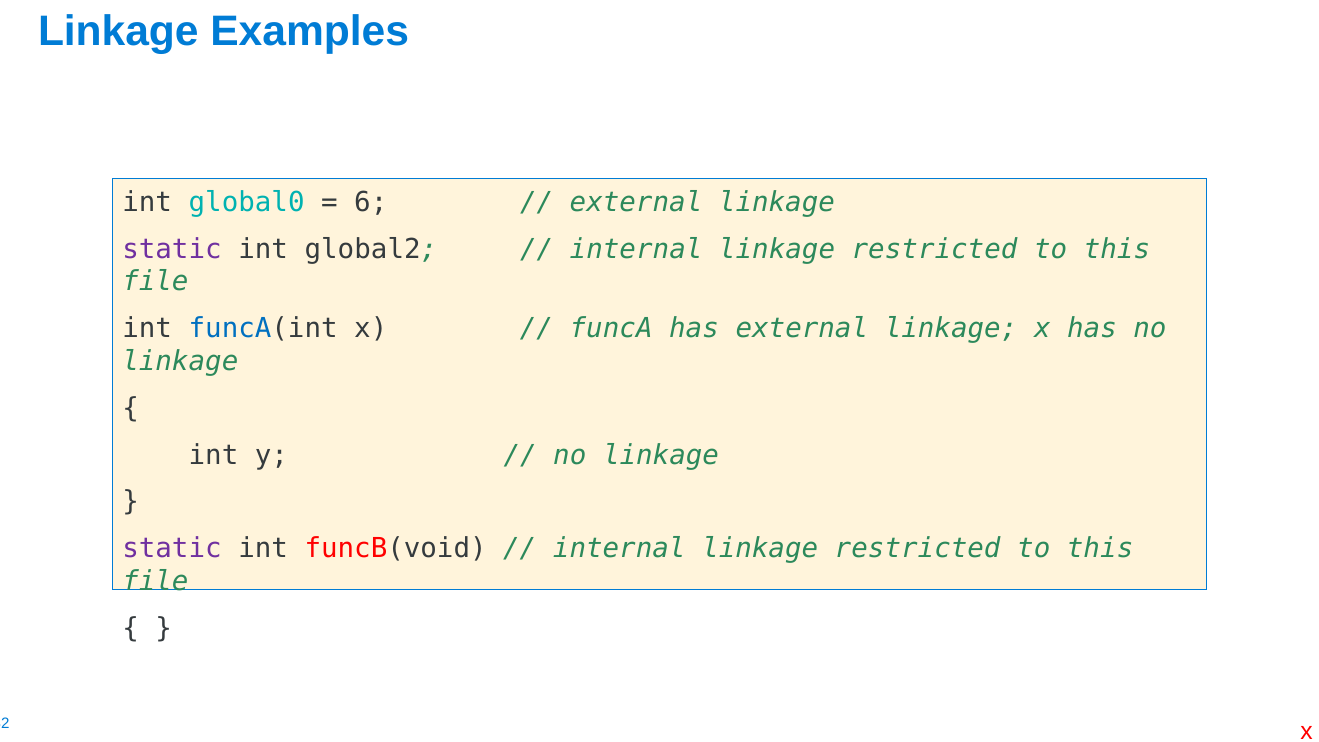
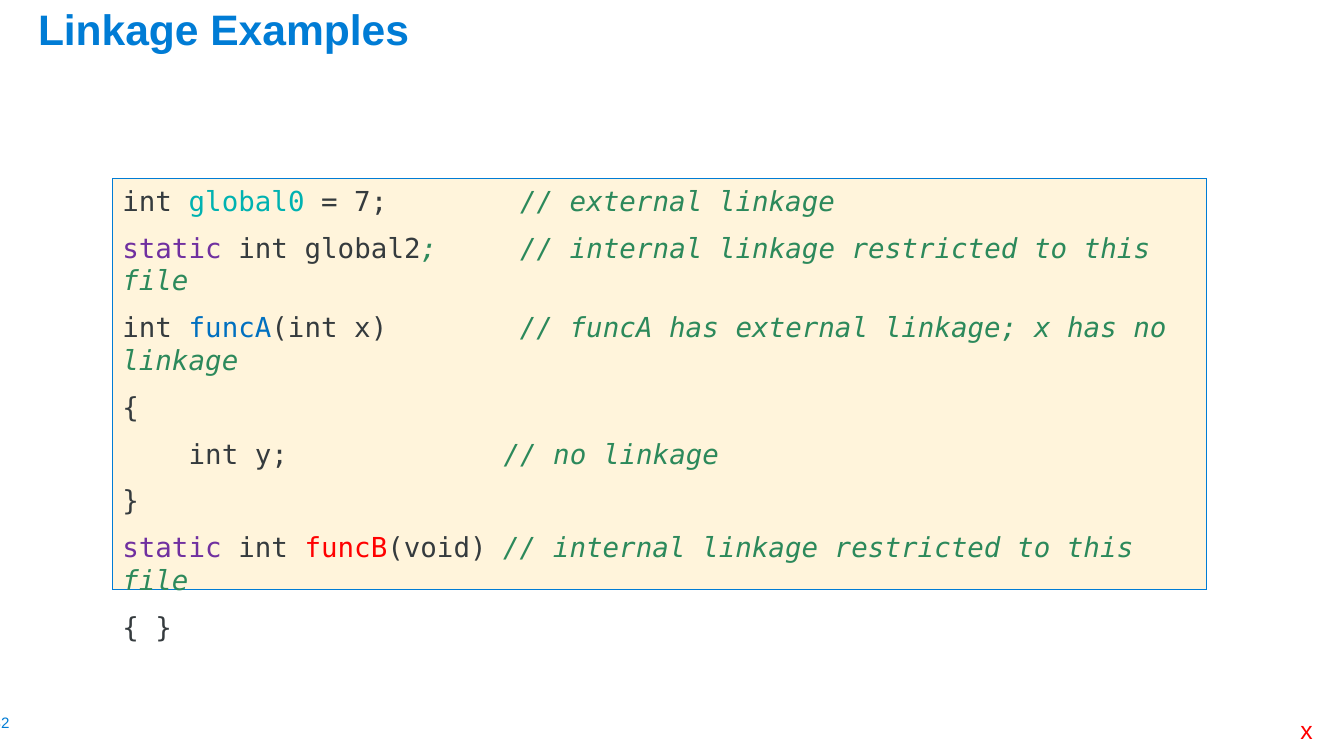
6: 6 -> 7
